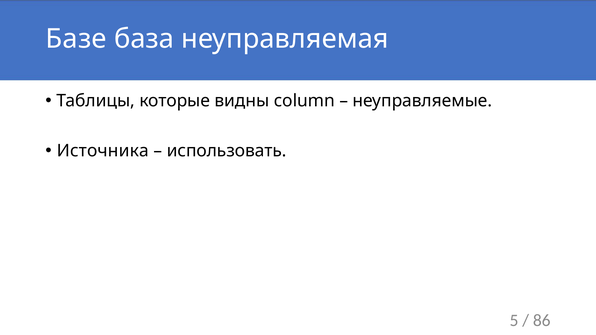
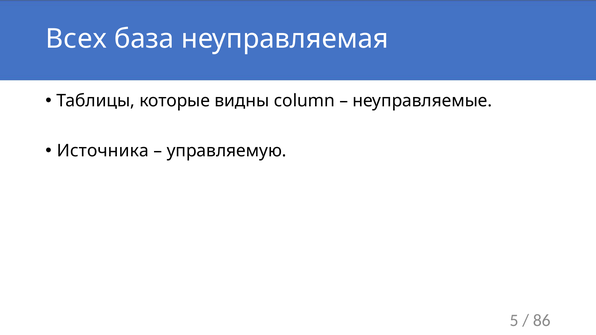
Базе: Базе -> Всех
использовать: использовать -> управляемую
